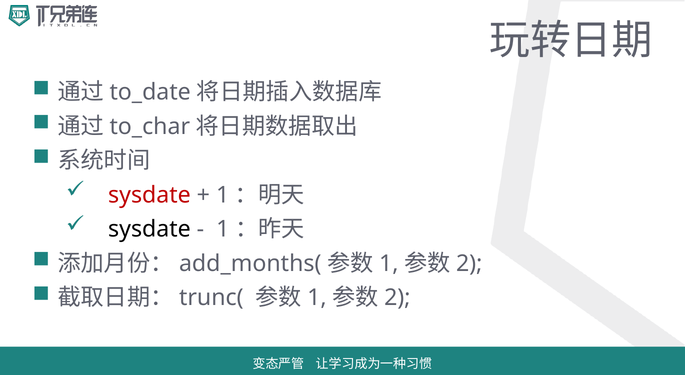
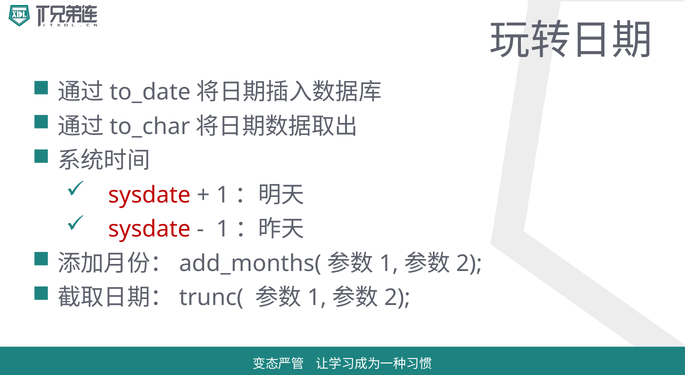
sysdate at (149, 229) colour: black -> red
